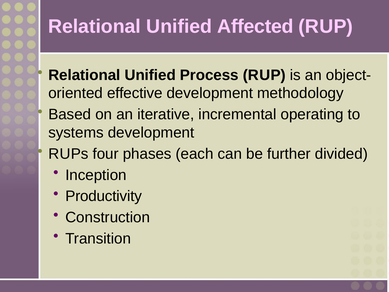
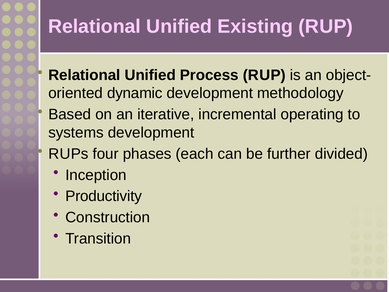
Affected: Affected -> Existing
effective: effective -> dynamic
